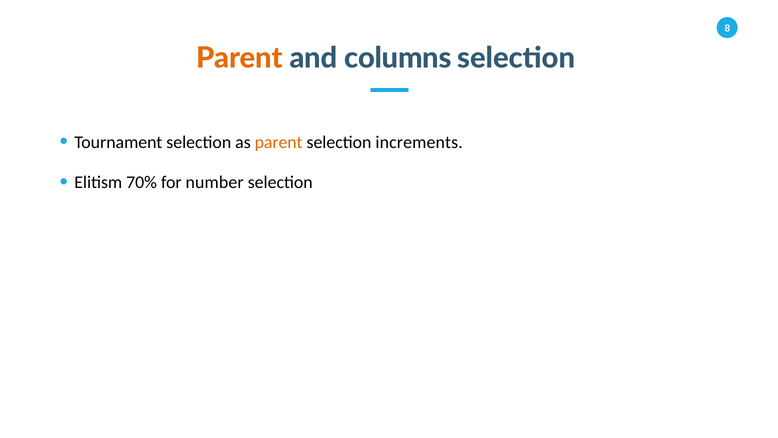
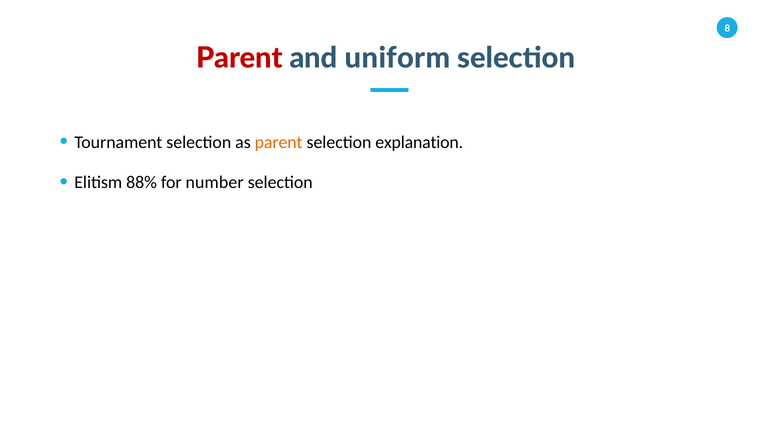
Parent at (240, 58) colour: orange -> red
columns: columns -> uniform
increments: increments -> explanation
70%: 70% -> 88%
